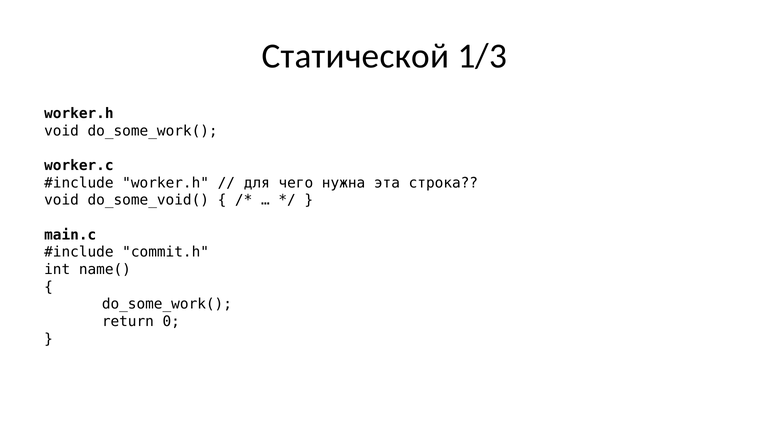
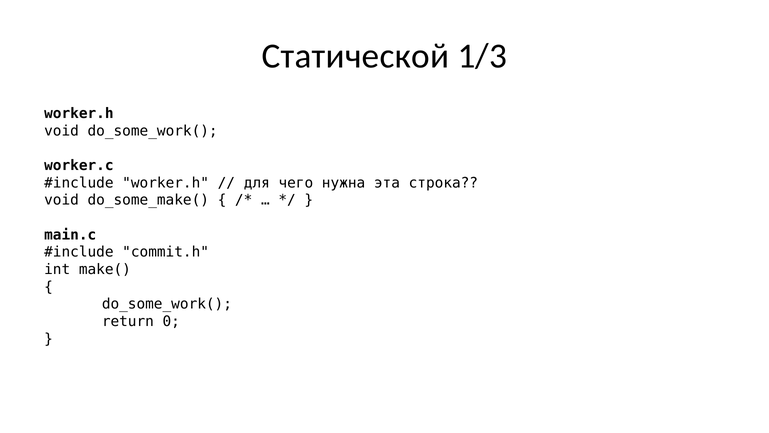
do_some_void(: do_some_void( -> do_some_make(
name(: name( -> make(
